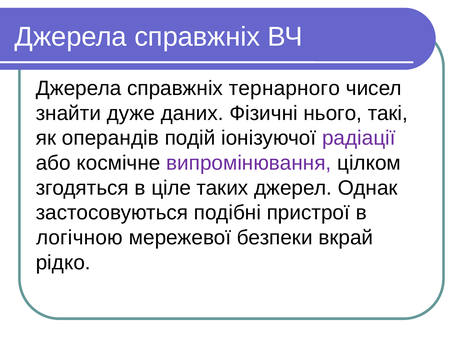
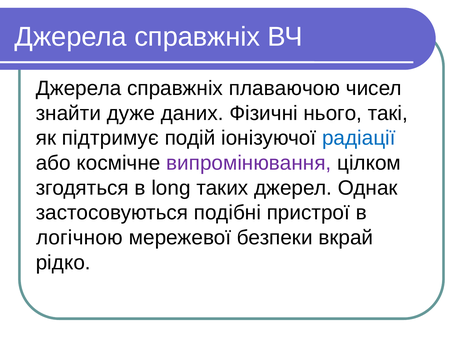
тернарного: тернарного -> плаваючою
операндів: операндів -> підтримує
радіації colour: purple -> blue
ціле: ціле -> long
